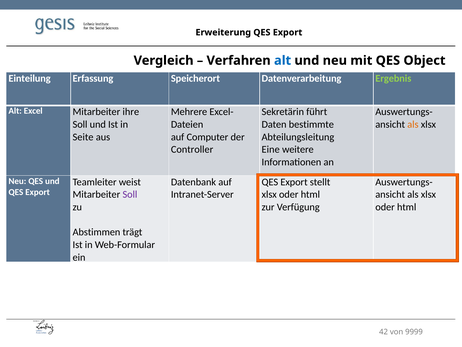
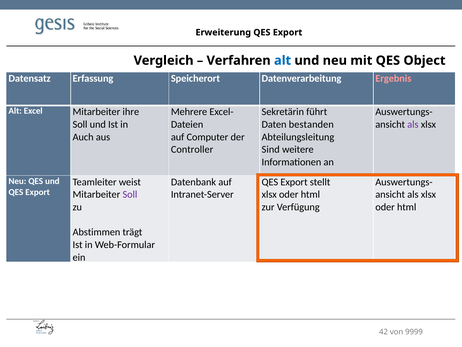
Einteilung: Einteilung -> Datensatz
Ergebnis colour: light green -> pink
bestimmte: bestimmte -> bestanden
als at (413, 124) colour: orange -> purple
Seite: Seite -> Auch
Eine: Eine -> Sind
